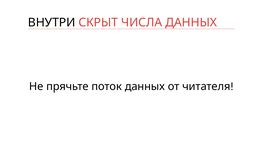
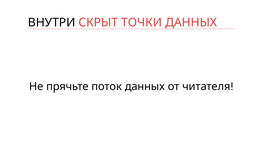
ЧИСЛА: ЧИСЛА -> ТОЧКИ
